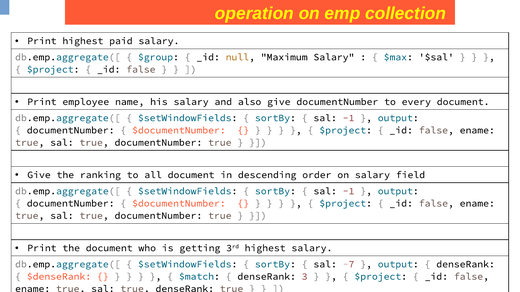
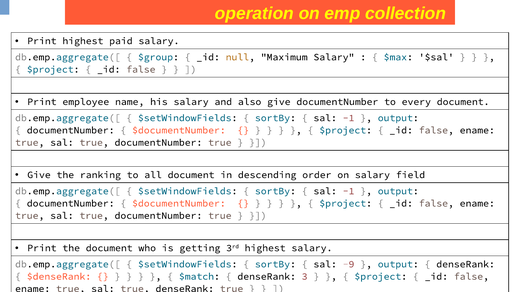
-7: -7 -> -9
